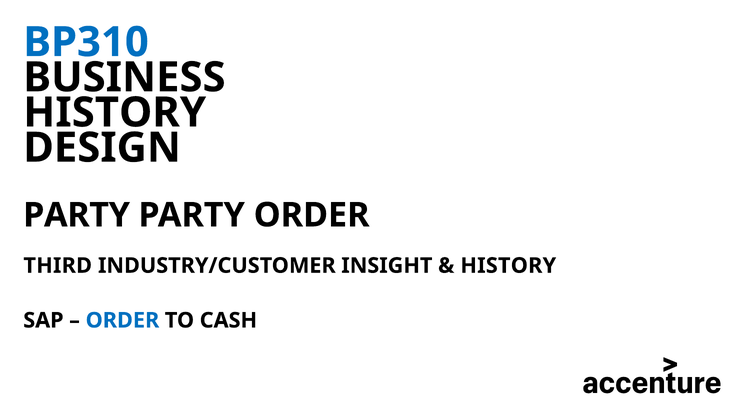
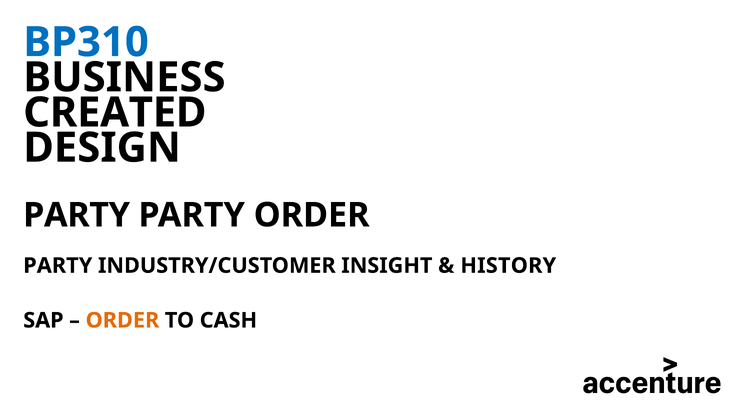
HISTORY at (115, 113): HISTORY -> CREATED
THIRD at (58, 265): THIRD -> PARTY
ORDER at (122, 320) colour: blue -> orange
